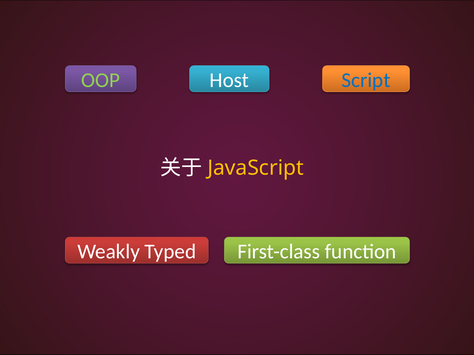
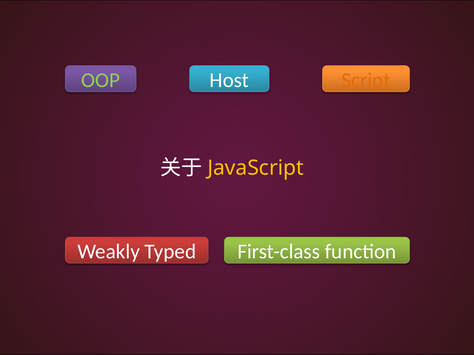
Script colour: blue -> orange
